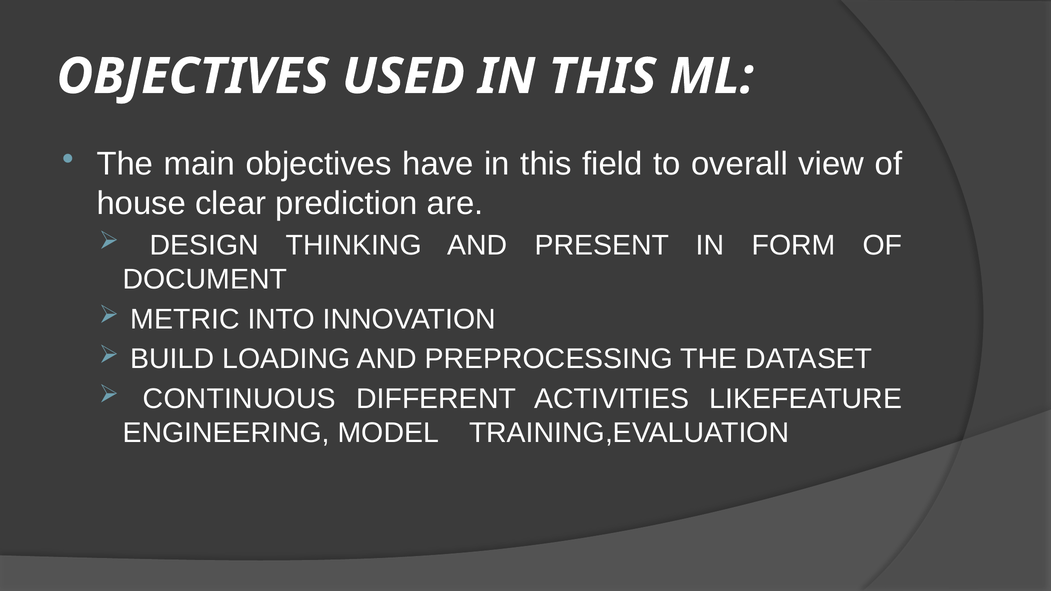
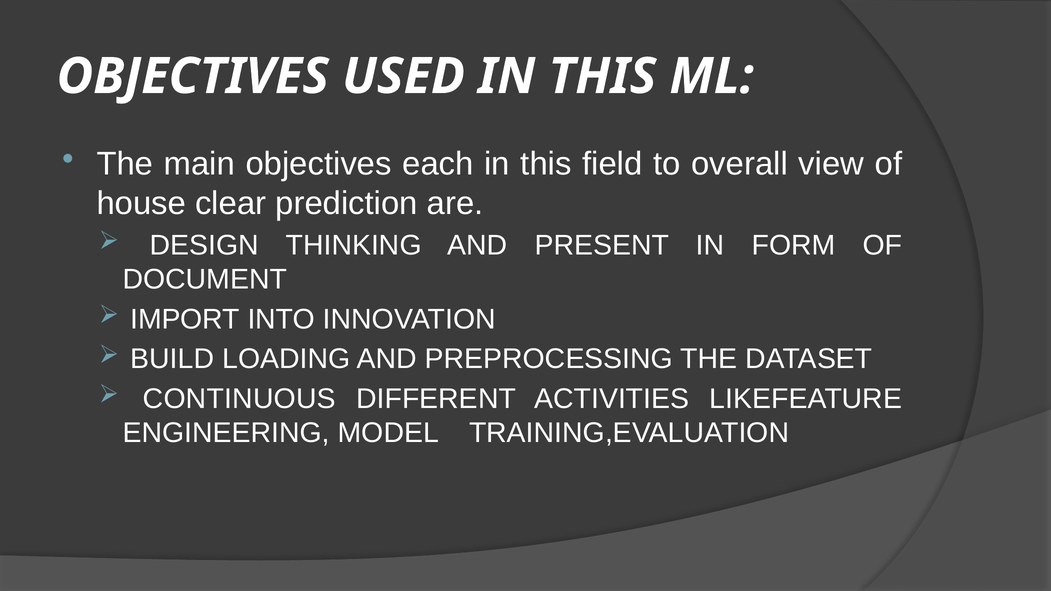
have: have -> each
METRIC: METRIC -> IMPORT
